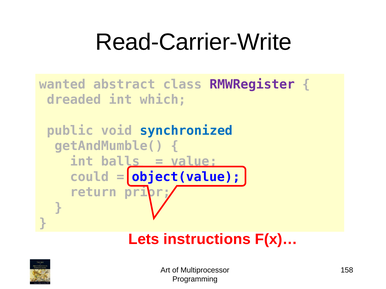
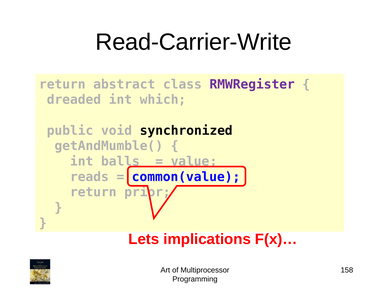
wanted at (62, 84): wanted -> return
synchronized colour: blue -> black
could: could -> reads
object(value: object(value -> common(value
instructions: instructions -> implications
